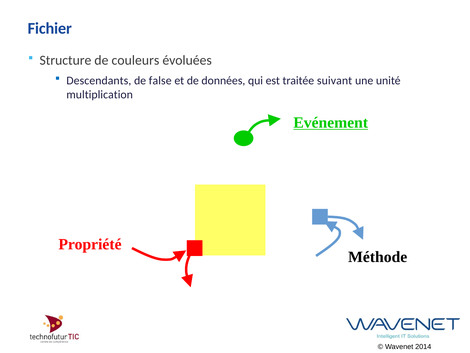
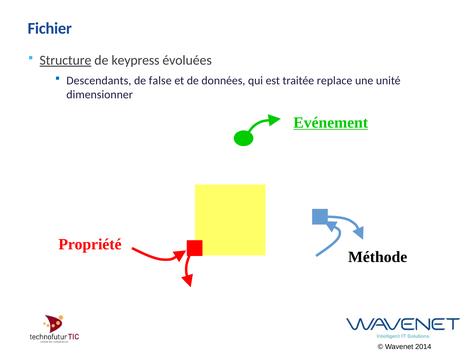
Structure underline: none -> present
couleurs: couleurs -> keypress
suivant: suivant -> replace
multiplication: multiplication -> dimensionner
